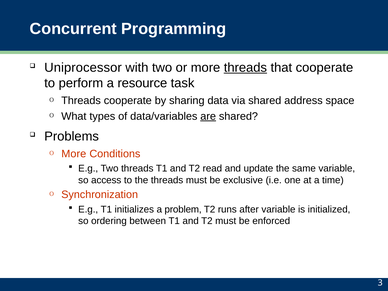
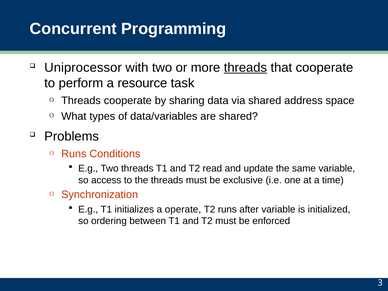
are underline: present -> none
More at (74, 154): More -> Runs
problem: problem -> operate
